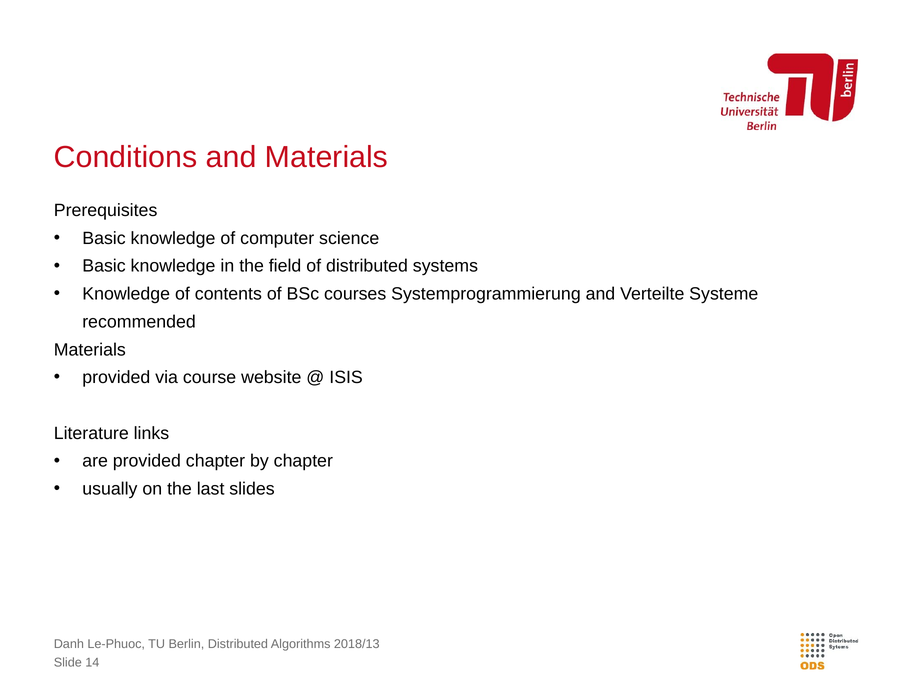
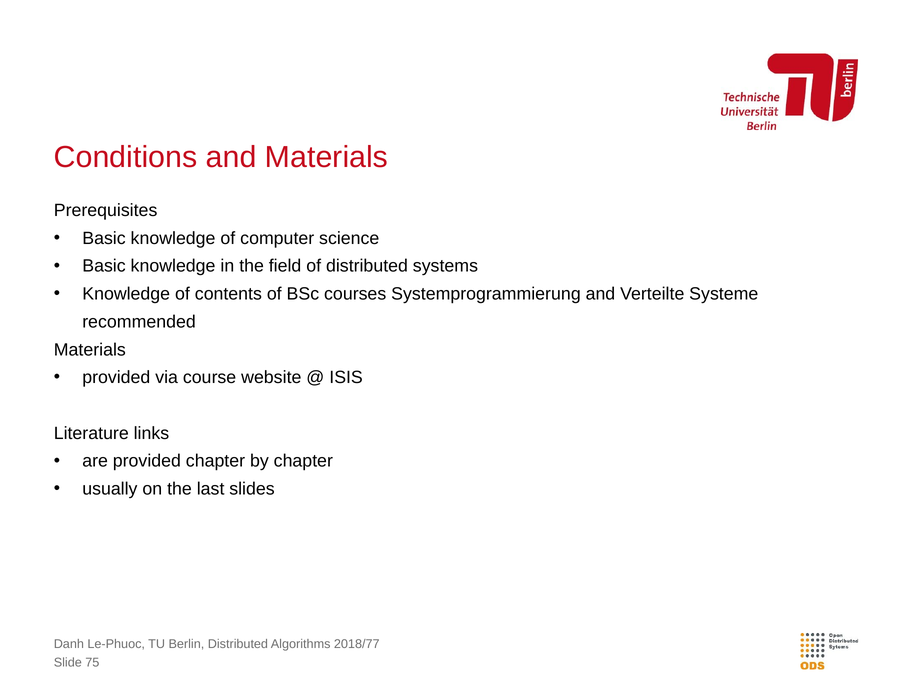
2018/13: 2018/13 -> 2018/77
14: 14 -> 75
